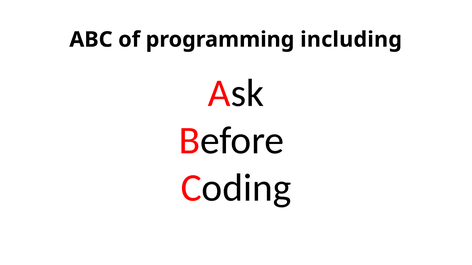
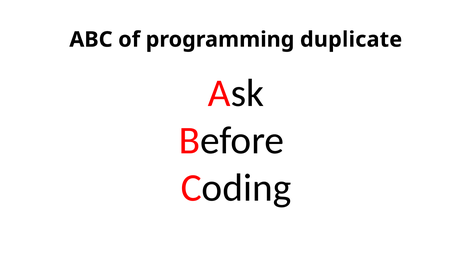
including: including -> duplicate
